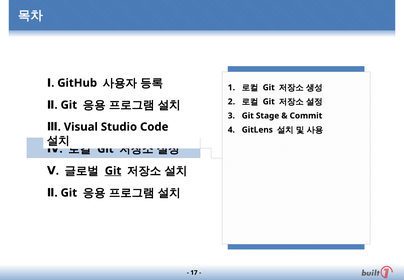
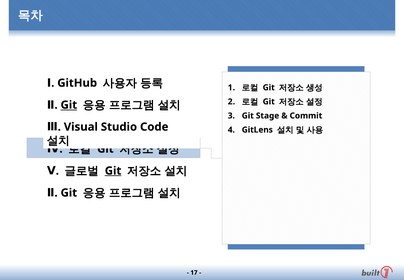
Git at (69, 105) underline: none -> present
